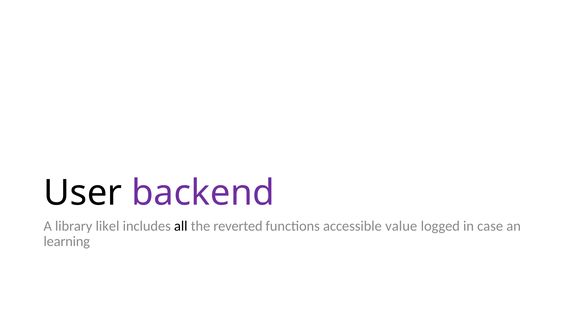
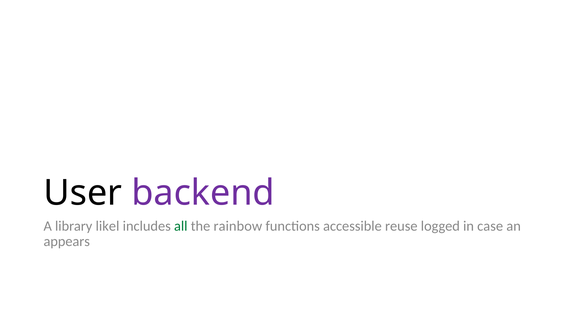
all colour: black -> green
reverted: reverted -> rainbow
value: value -> reuse
learning: learning -> appears
